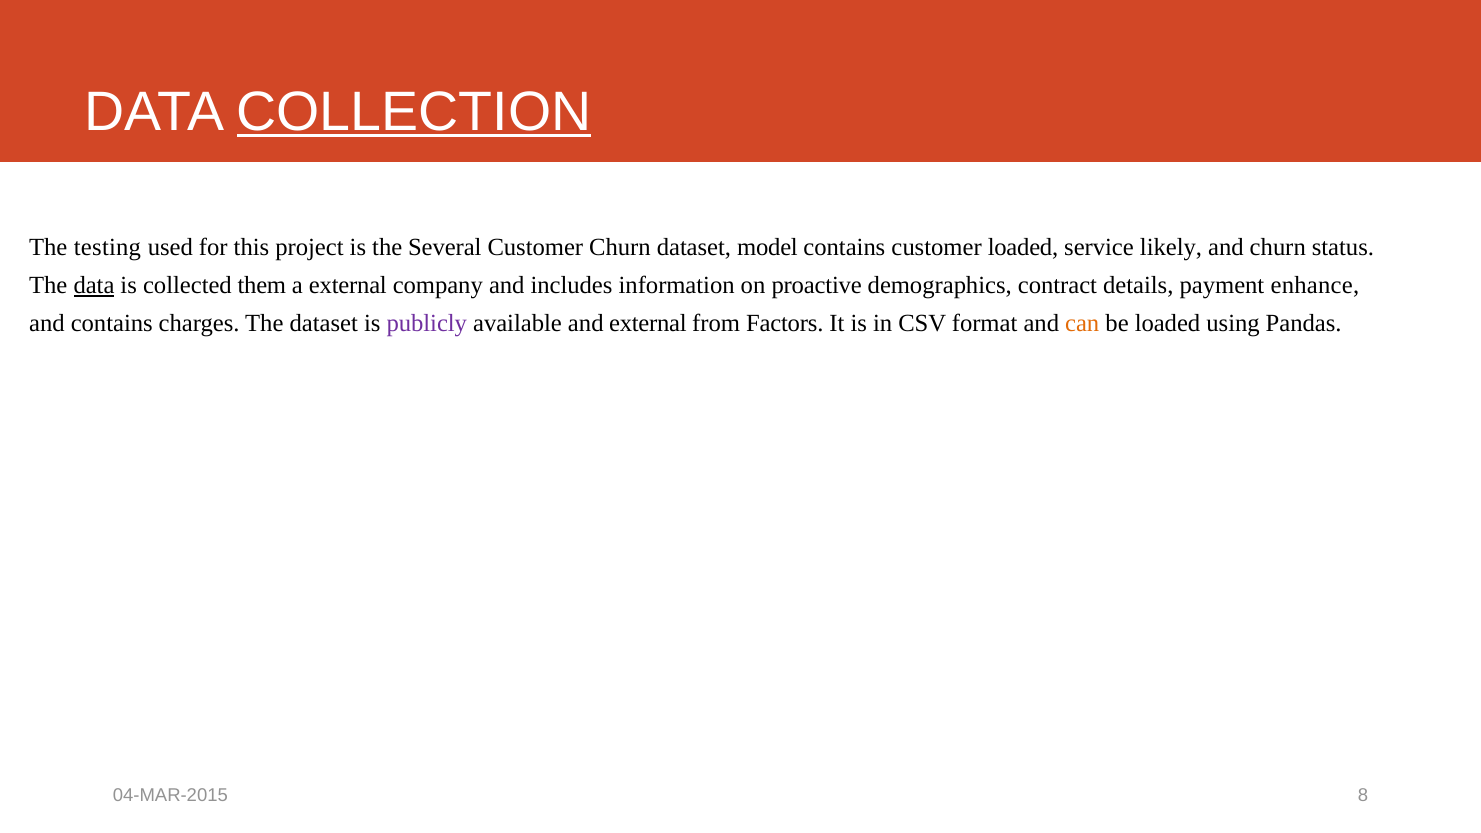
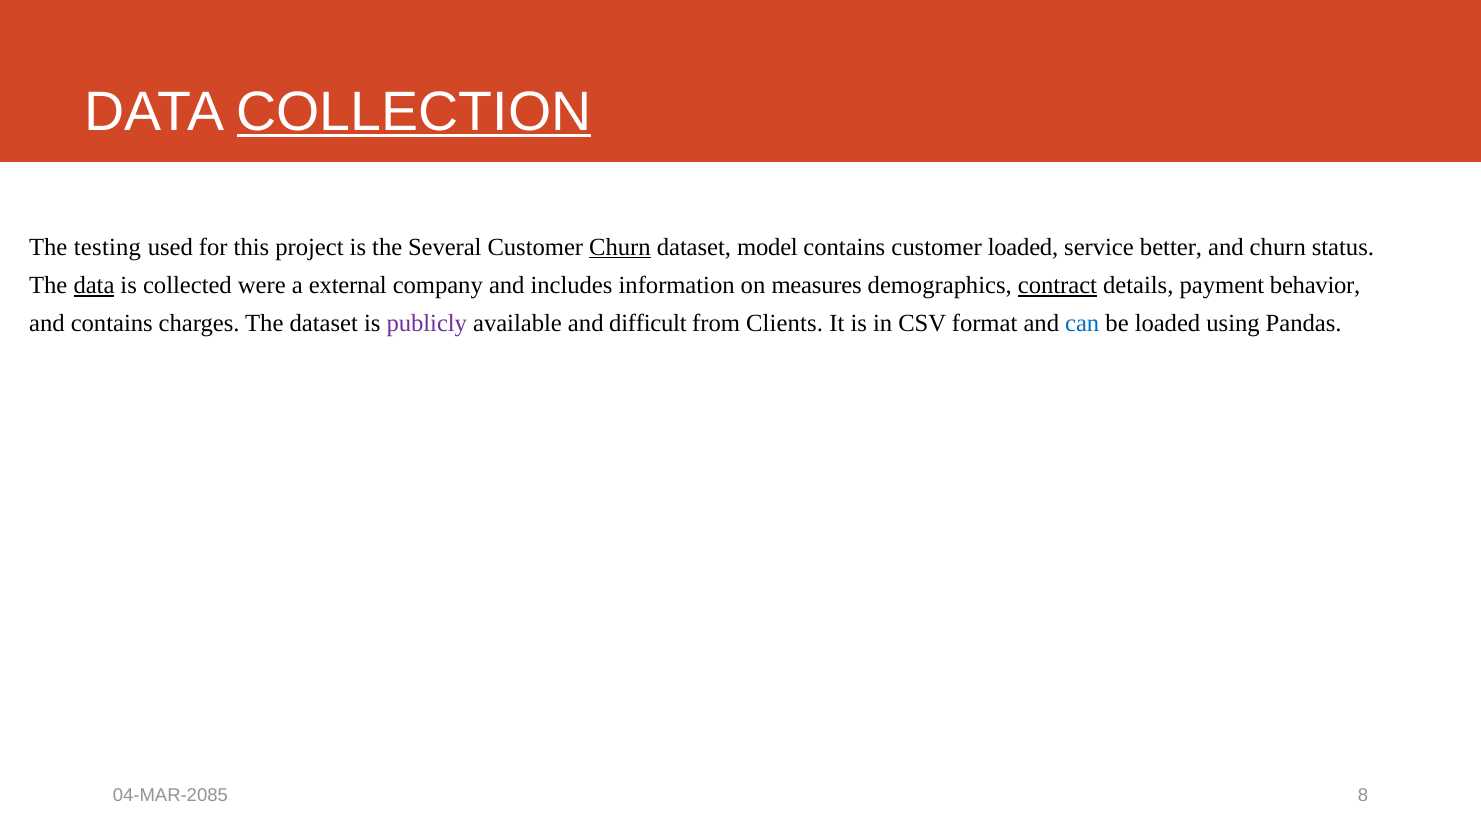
Churn at (620, 247) underline: none -> present
likely: likely -> better
them: them -> were
proactive: proactive -> measures
contract underline: none -> present
enhance: enhance -> behavior
and external: external -> difficult
Factors: Factors -> Clients
can colour: orange -> blue
04-MAR-2015: 04-MAR-2015 -> 04-MAR-2085
